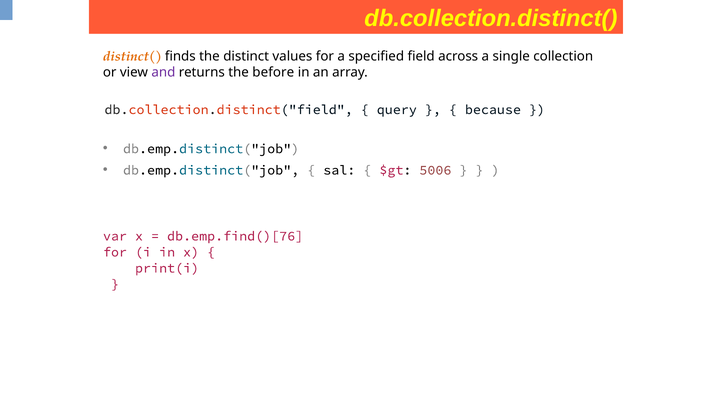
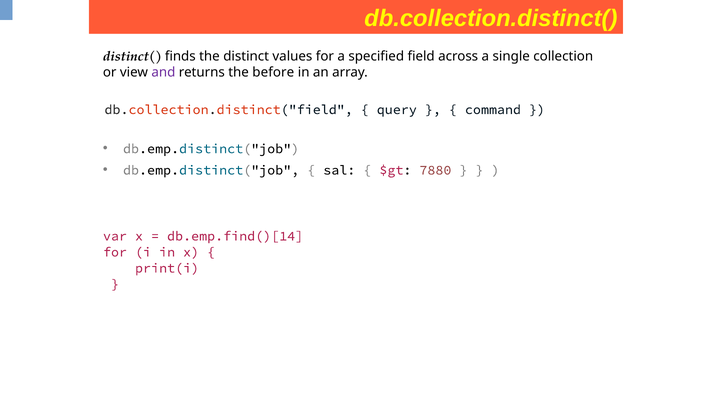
distinct( colour: orange -> black
because: because -> command
5006: 5006 -> 7880
db.emp.find()[76: db.emp.find()[76 -> db.emp.find()[14
